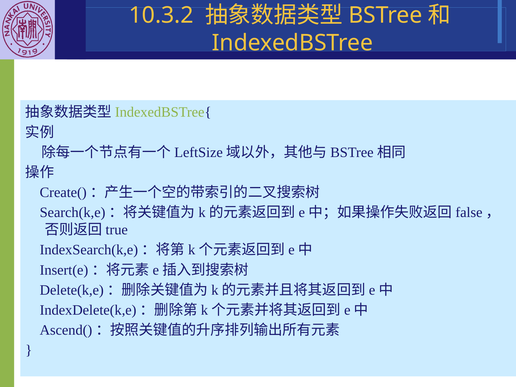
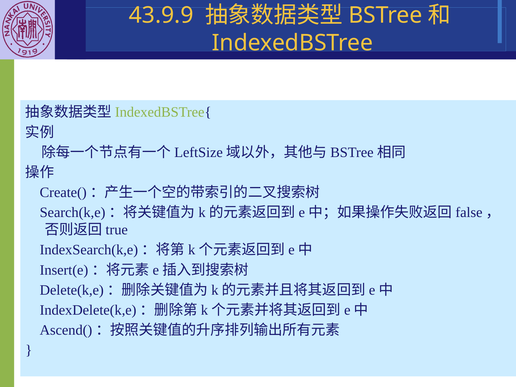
10.3.2: 10.3.2 -> 43.9.9
